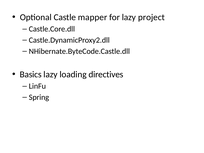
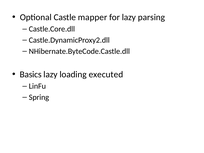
project: project -> parsing
directives: directives -> executed
